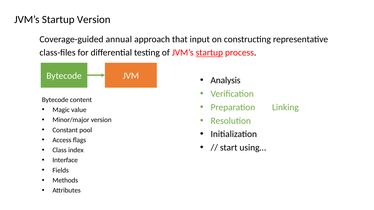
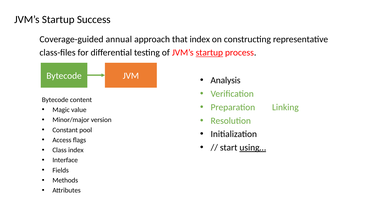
Startup Version: Version -> Success
that input: input -> index
using… underline: none -> present
